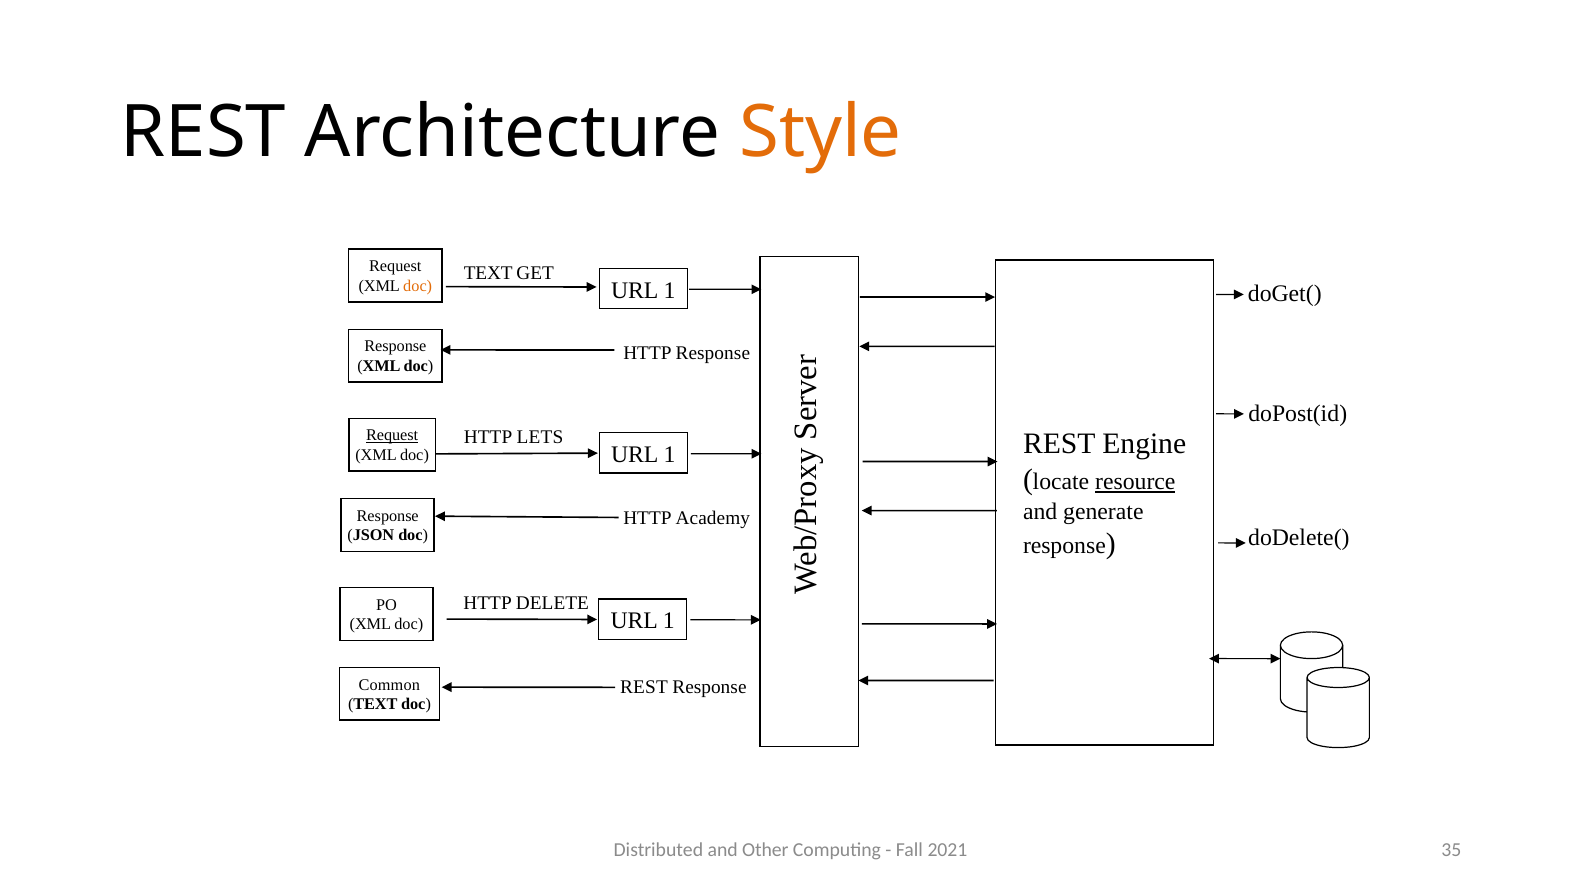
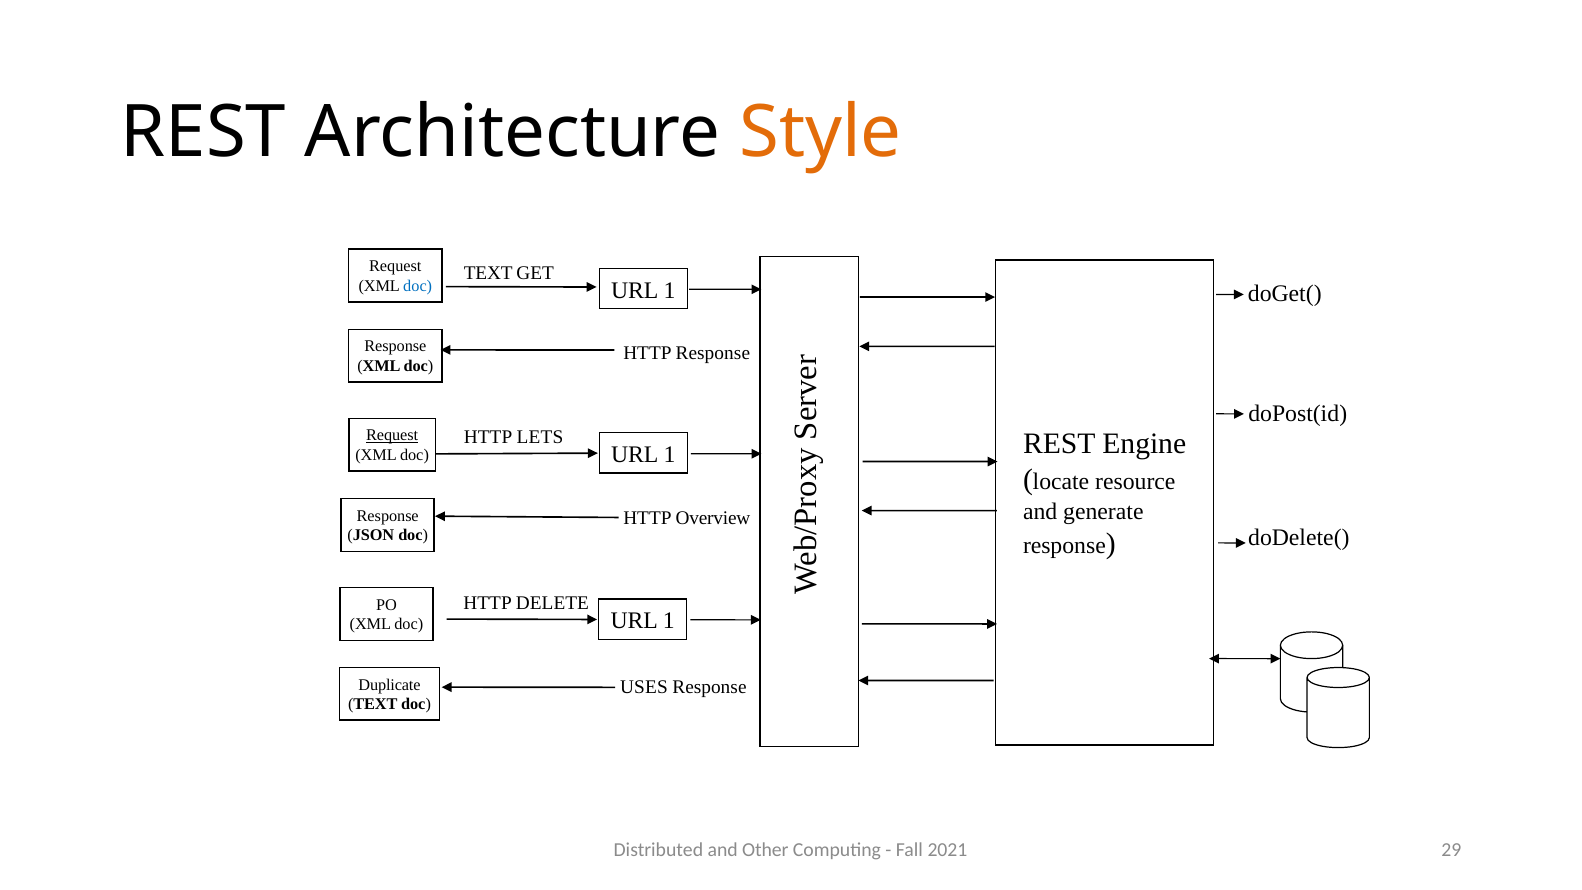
doc at (418, 286) colour: orange -> blue
resource underline: present -> none
Academy: Academy -> Overview
Common: Common -> Duplicate
REST at (644, 687): REST -> USES
35: 35 -> 29
